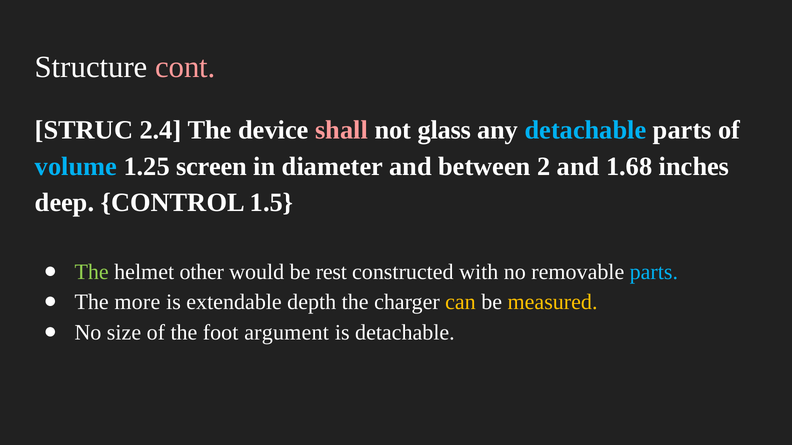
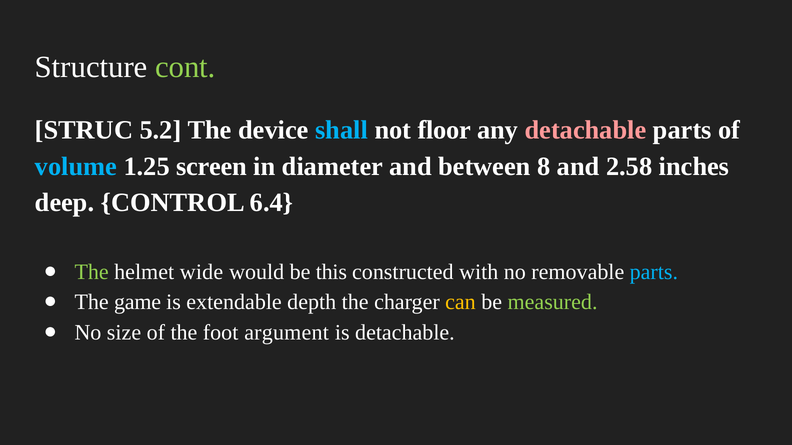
cont colour: pink -> light green
2.4: 2.4 -> 5.2
shall colour: pink -> light blue
glass: glass -> floor
detachable at (586, 130) colour: light blue -> pink
2: 2 -> 8
1.68: 1.68 -> 2.58
1.5: 1.5 -> 6.4
other: other -> wide
rest: rest -> this
more: more -> game
measured colour: yellow -> light green
